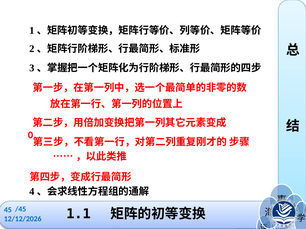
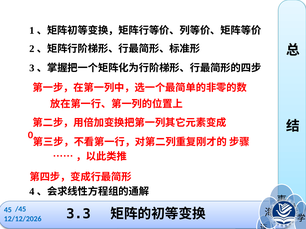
1.1: 1.1 -> 3.3
